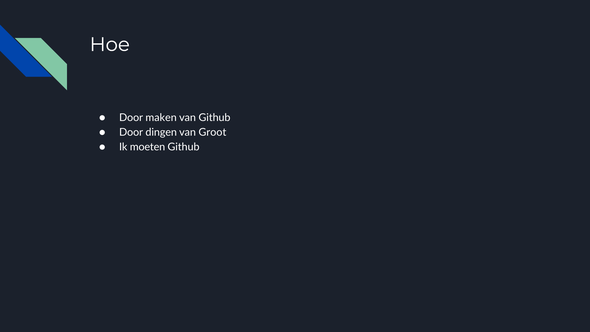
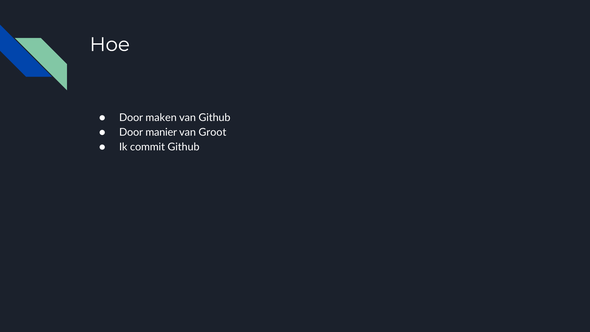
dingen: dingen -> manier
moeten: moeten -> commit
